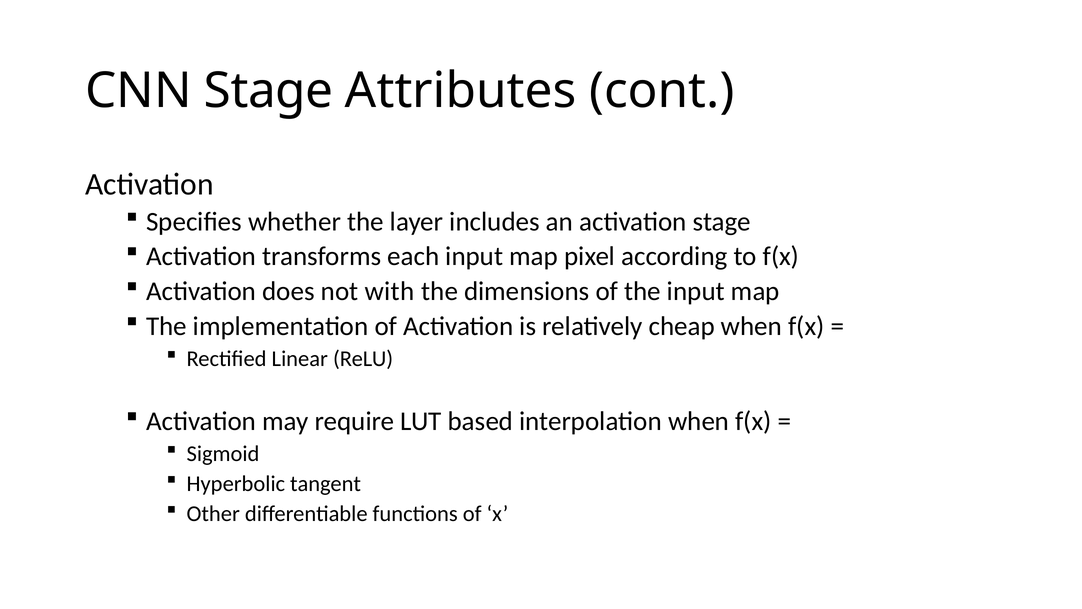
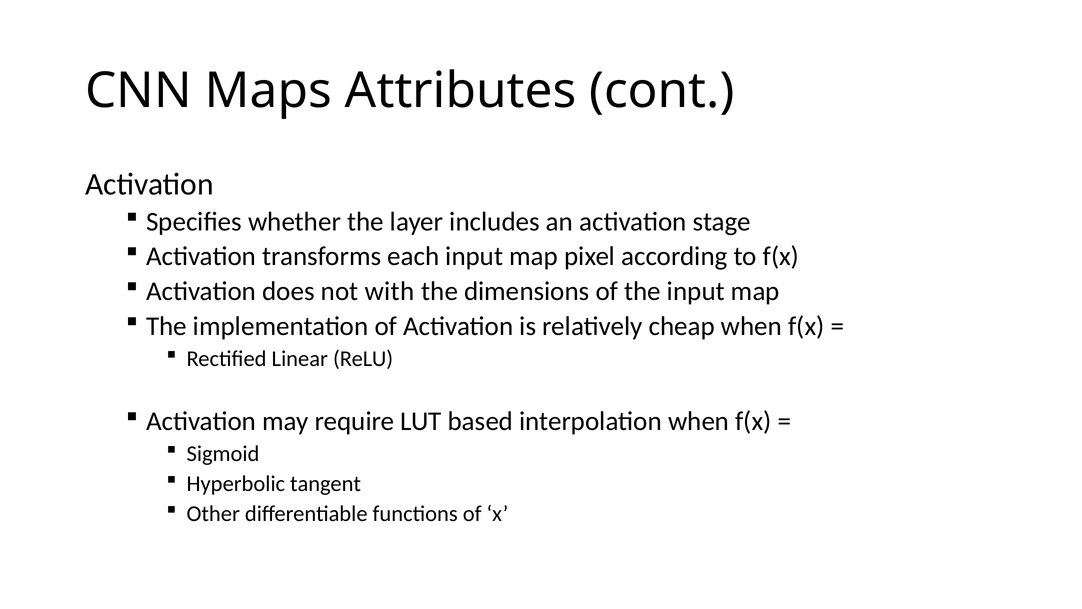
CNN Stage: Stage -> Maps
